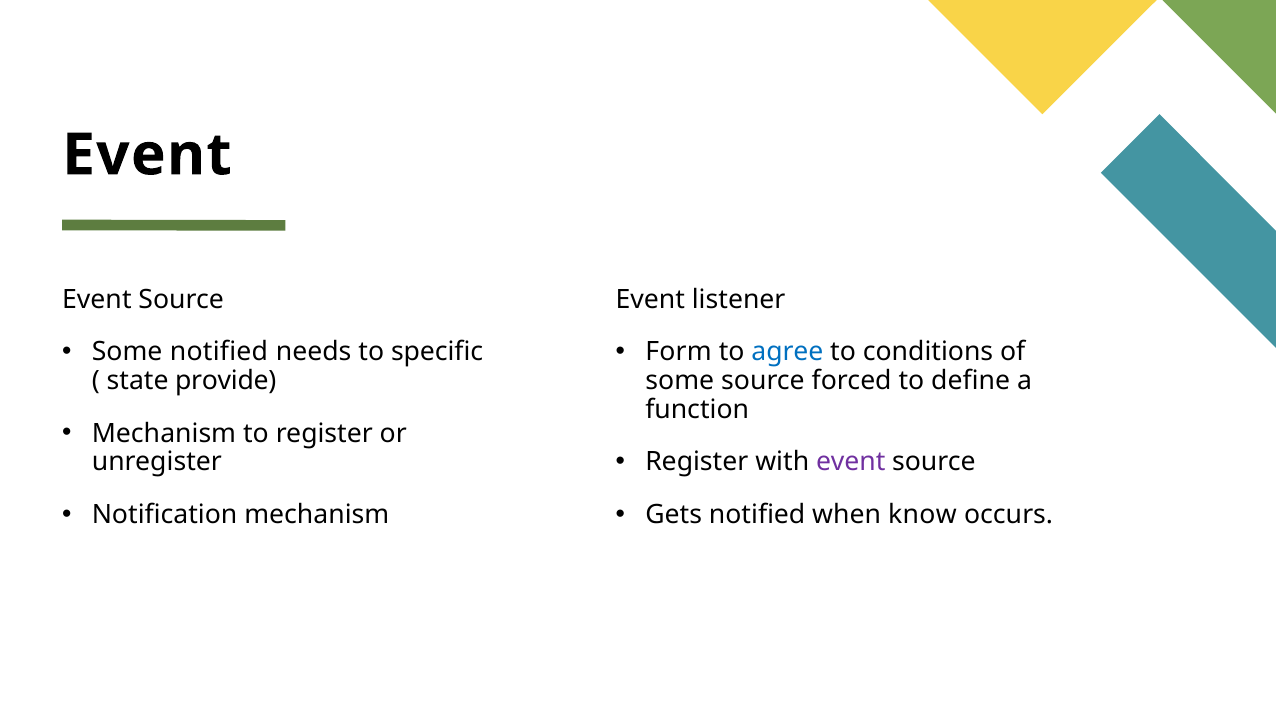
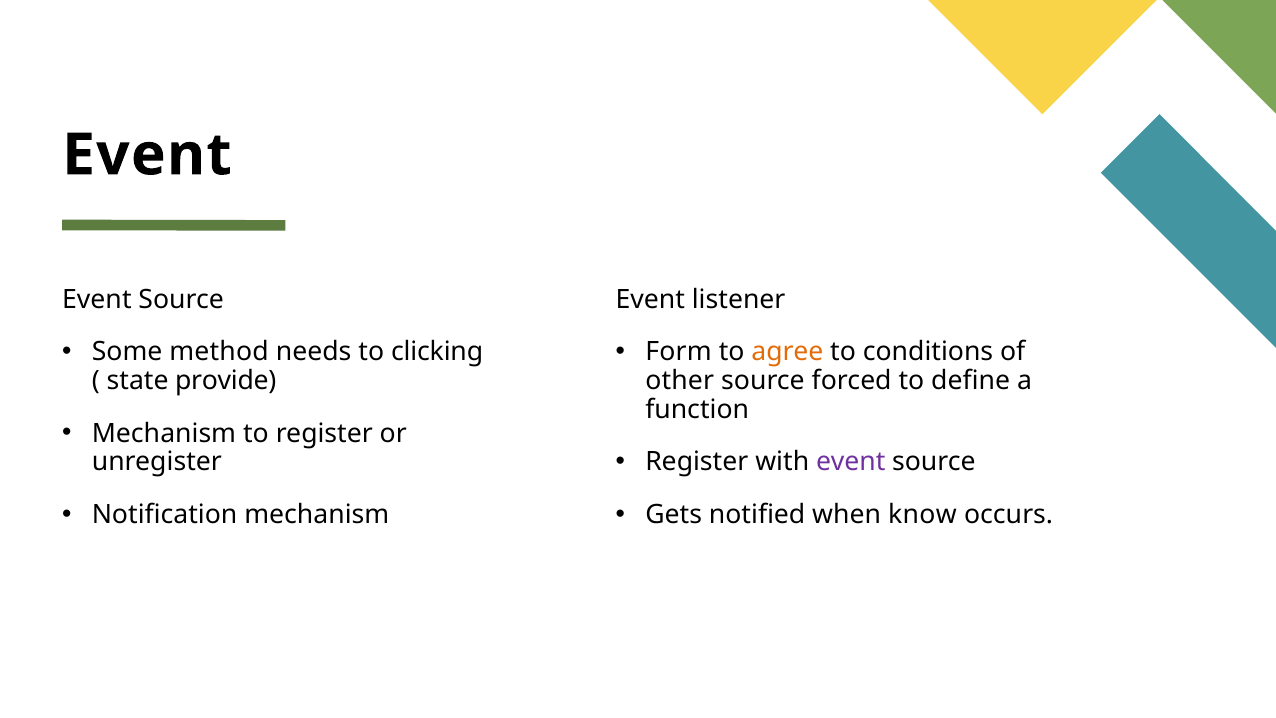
Some notified: notified -> method
specific: specific -> clicking
agree colour: blue -> orange
some at (680, 380): some -> other
